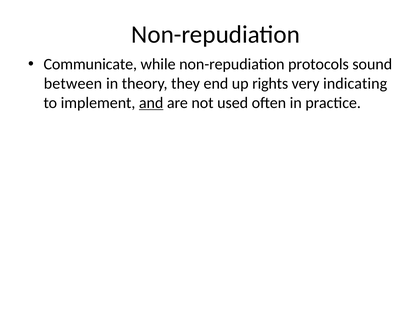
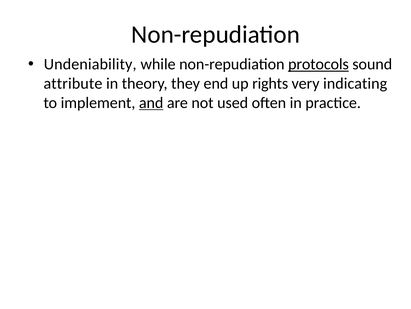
Communicate: Communicate -> Undeniability
protocols underline: none -> present
between: between -> attribute
